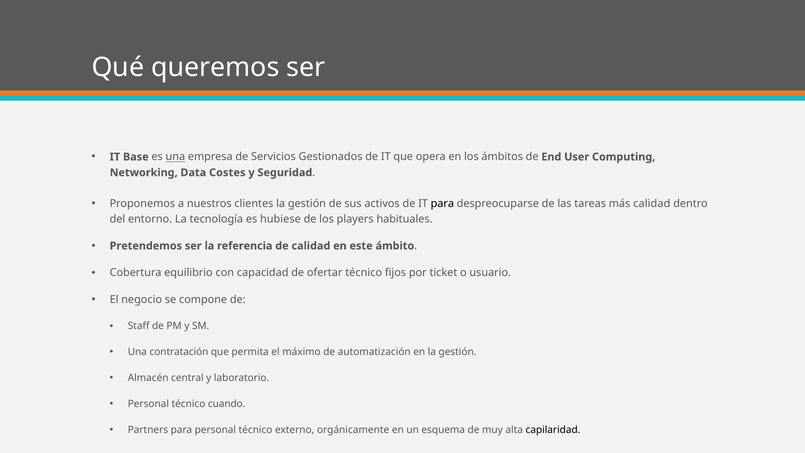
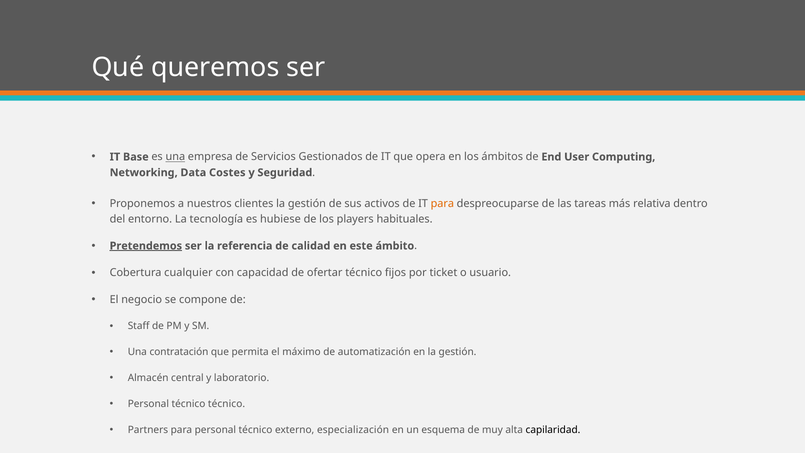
para at (442, 203) colour: black -> orange
más calidad: calidad -> relativa
Pretendemos underline: none -> present
equilibrio: equilibrio -> cualquier
técnico cuando: cuando -> técnico
orgánicamente: orgánicamente -> especialización
